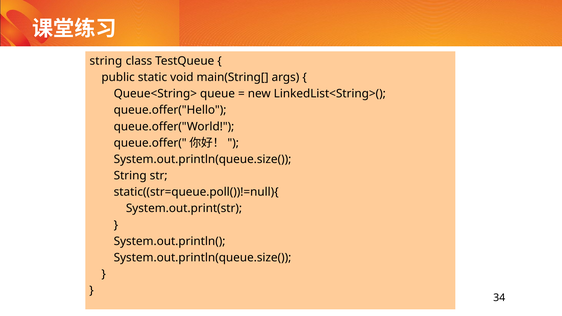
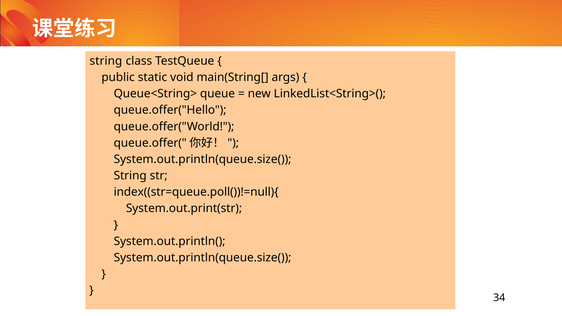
static((str=queue.poll())!=null){: static((str=queue.poll())!=null){ -> index((str=queue.poll())!=null){
